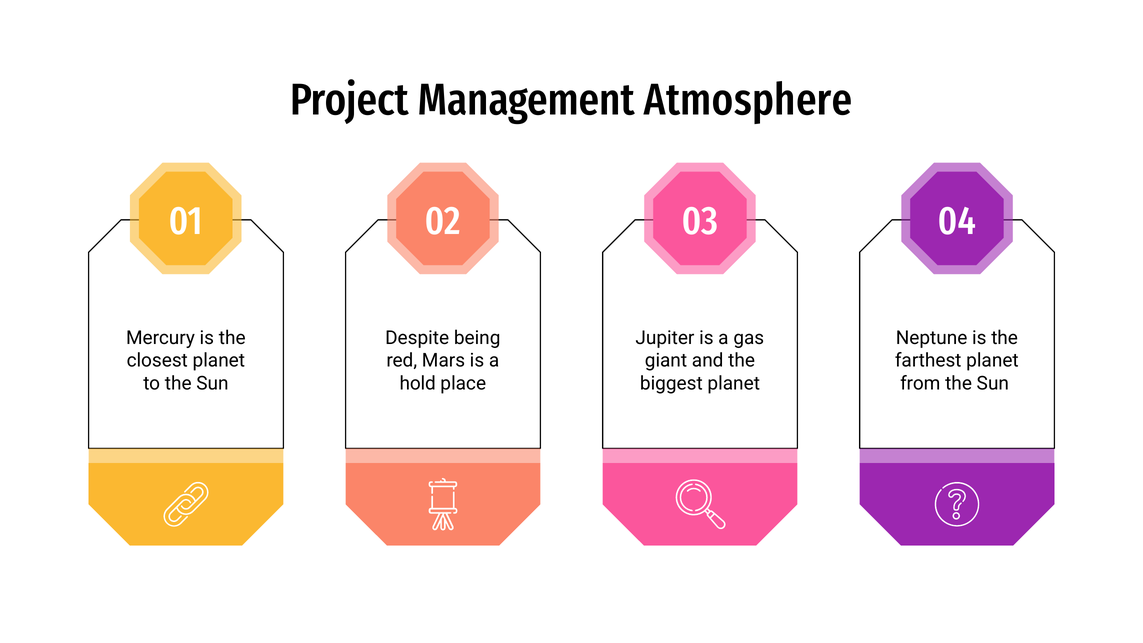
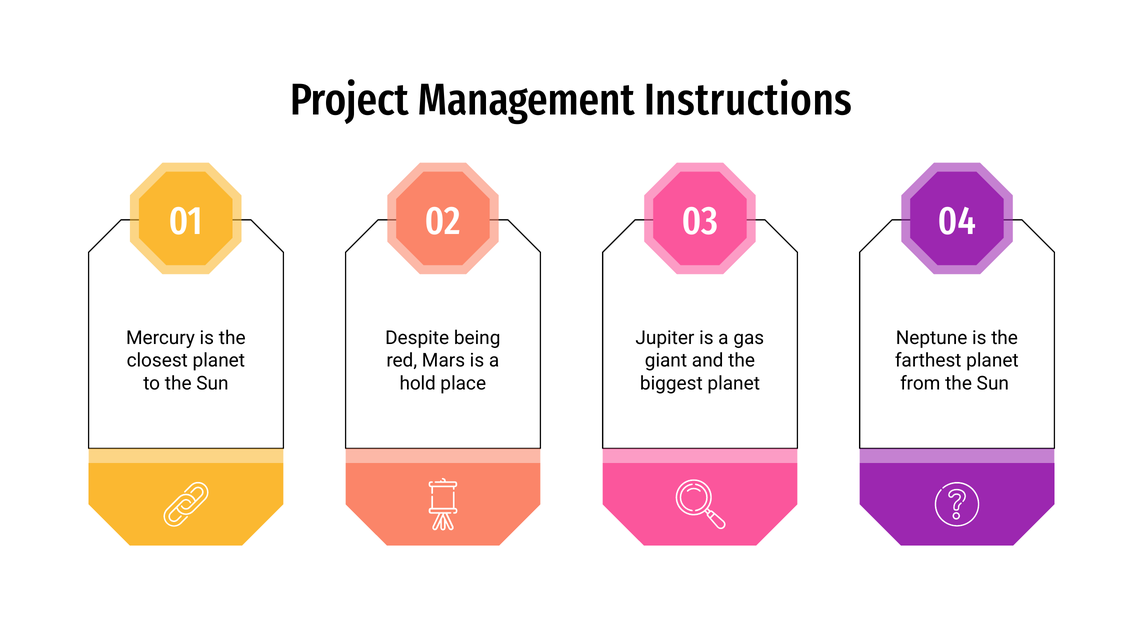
Atmosphere: Atmosphere -> Instructions
